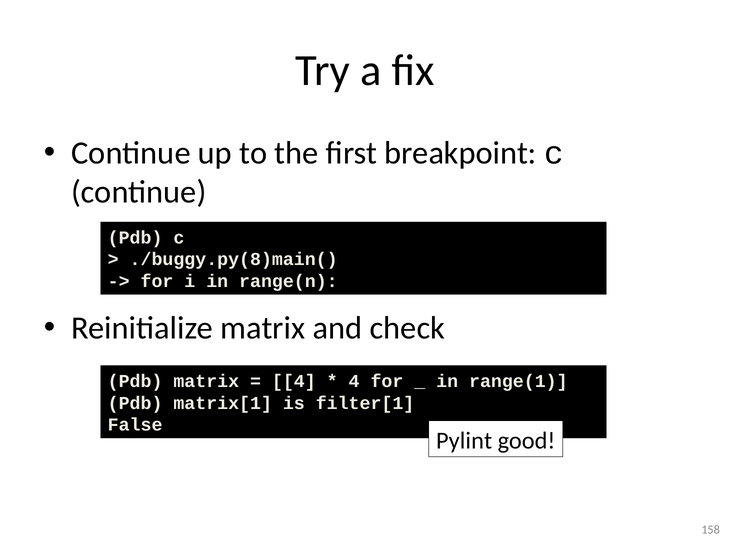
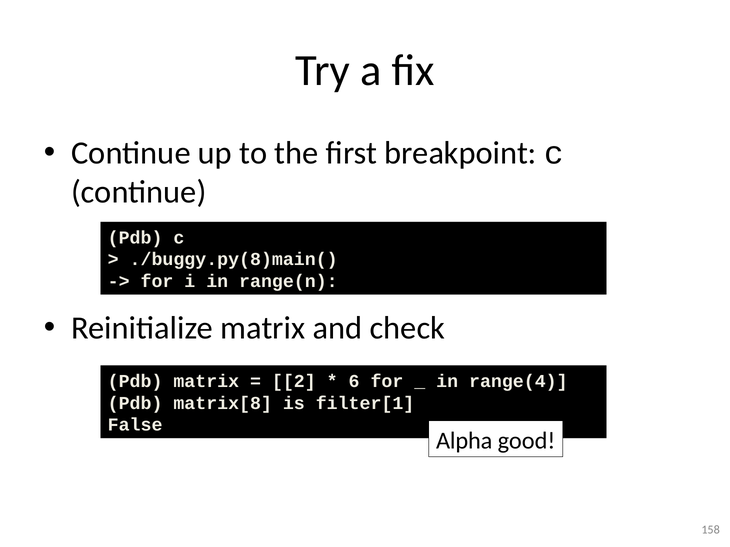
4 at (294, 382): 4 -> 2
4 at (354, 382): 4 -> 6
range(1: range(1 -> range(4
matrix[1: matrix[1 -> matrix[8
Pylint: Pylint -> Alpha
